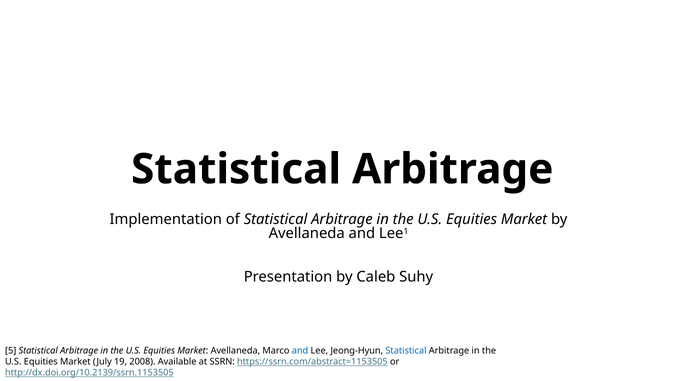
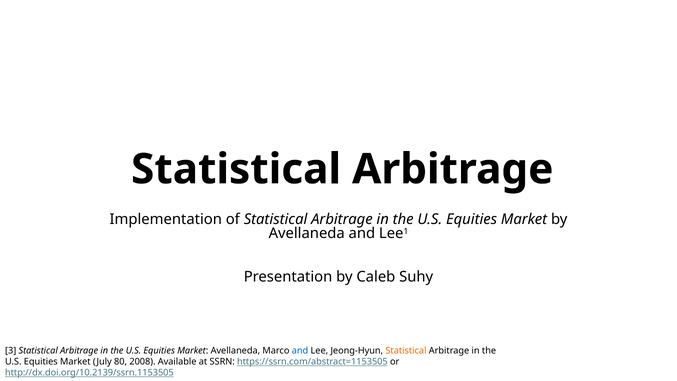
5: 5 -> 3
Statistical at (406, 350) colour: blue -> orange
19: 19 -> 80
